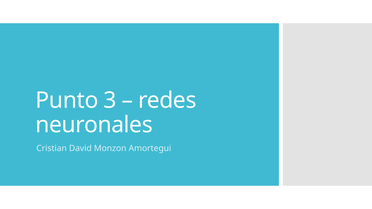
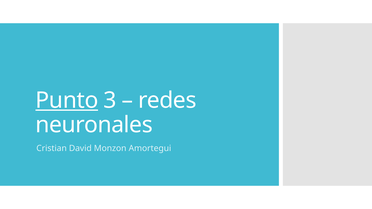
Punto underline: none -> present
